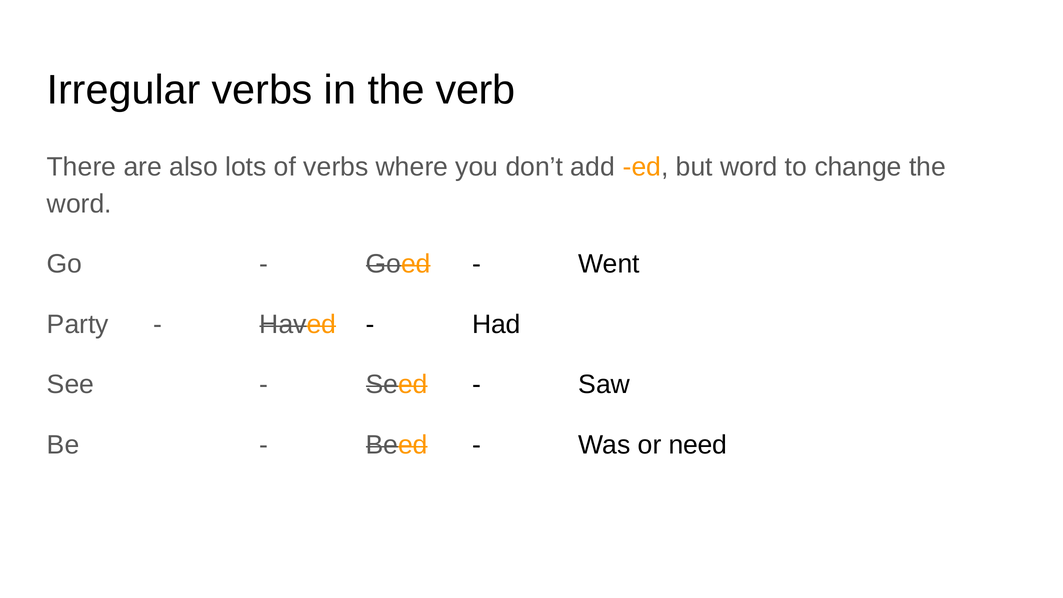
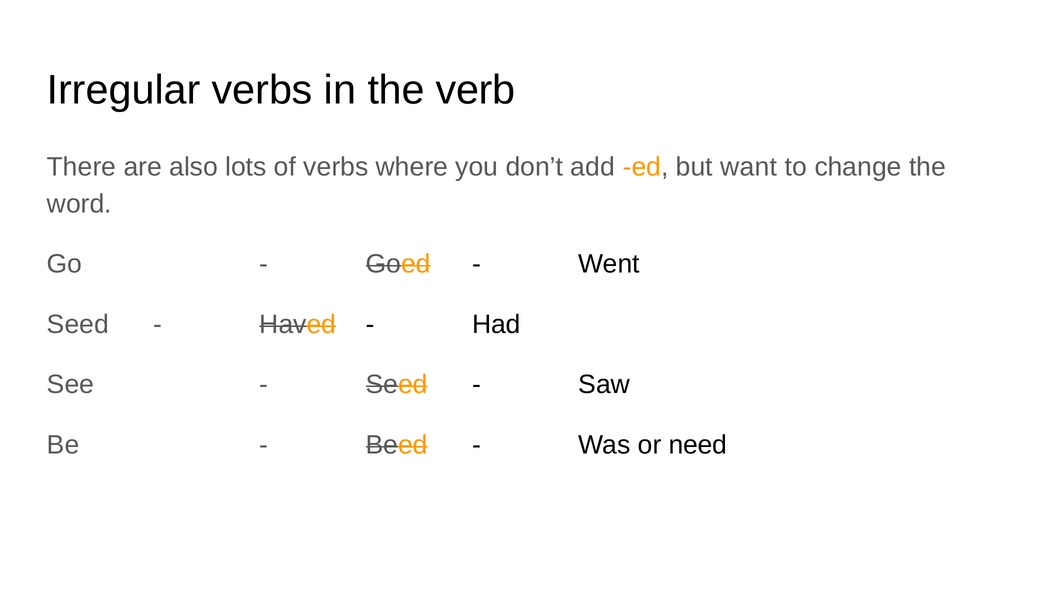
but word: word -> want
Party at (78, 324): Party -> Seed
